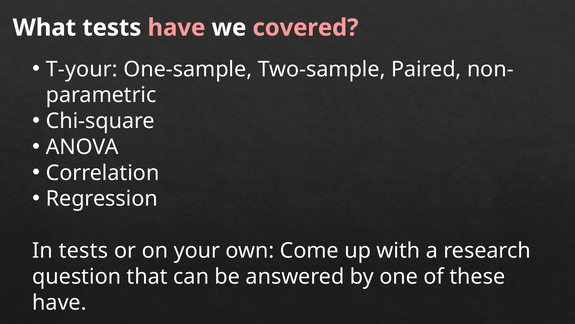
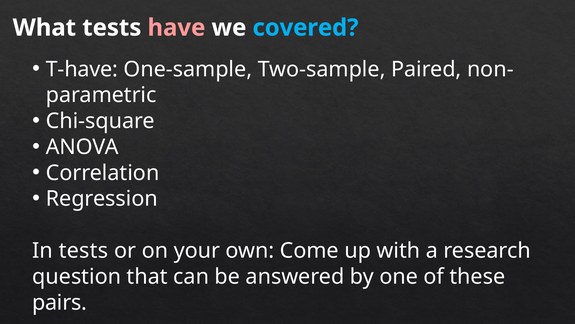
covered colour: pink -> light blue
T-your: T-your -> T-have
have at (59, 302): have -> pairs
